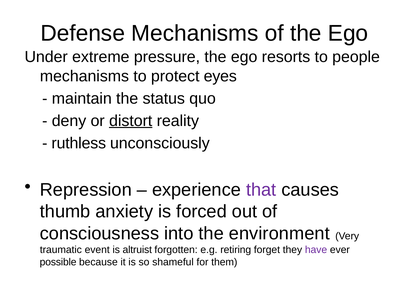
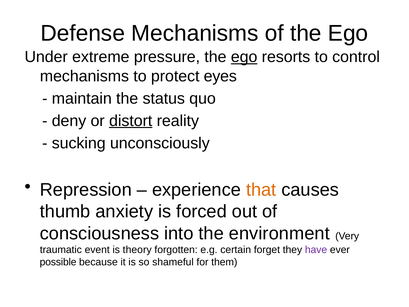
ego at (244, 57) underline: none -> present
people: people -> control
ruthless: ruthless -> sucking
that colour: purple -> orange
altruist: altruist -> theory
retiring: retiring -> certain
